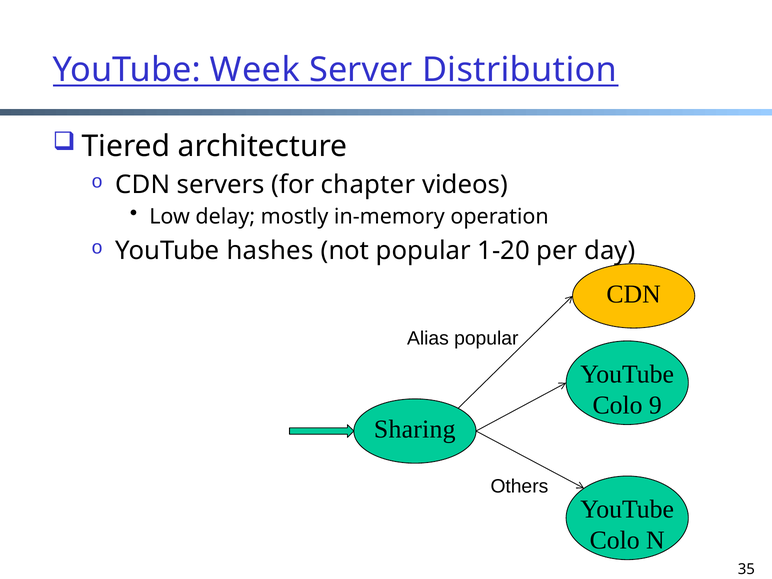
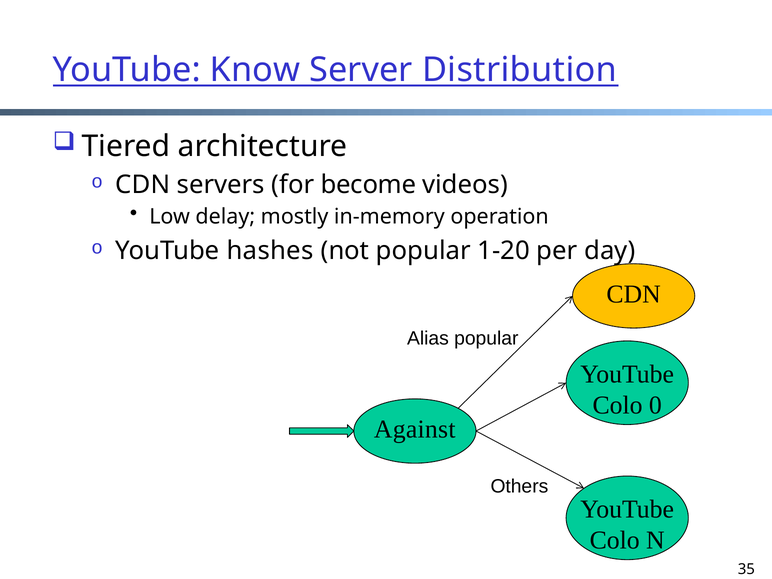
Week: Week -> Know
chapter: chapter -> become
9: 9 -> 0
Sharing: Sharing -> Against
